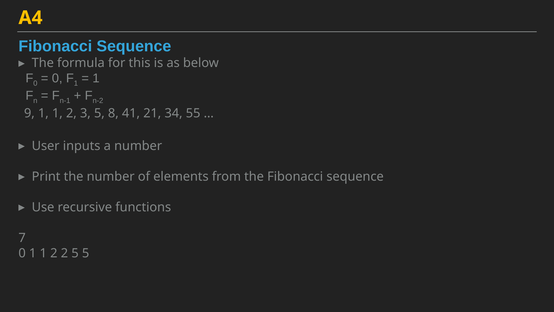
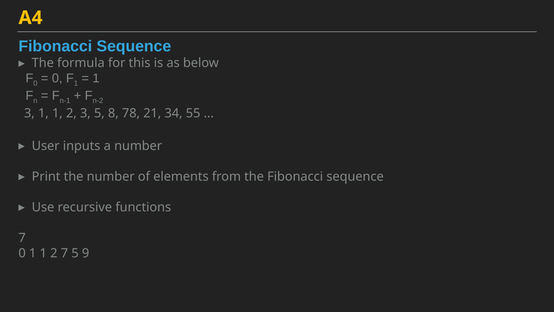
9 at (29, 113): 9 -> 3
41: 41 -> 78
2 2: 2 -> 7
5 5: 5 -> 9
